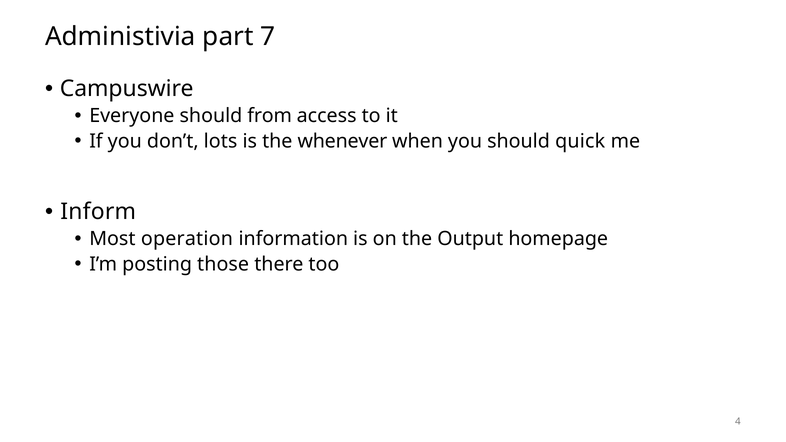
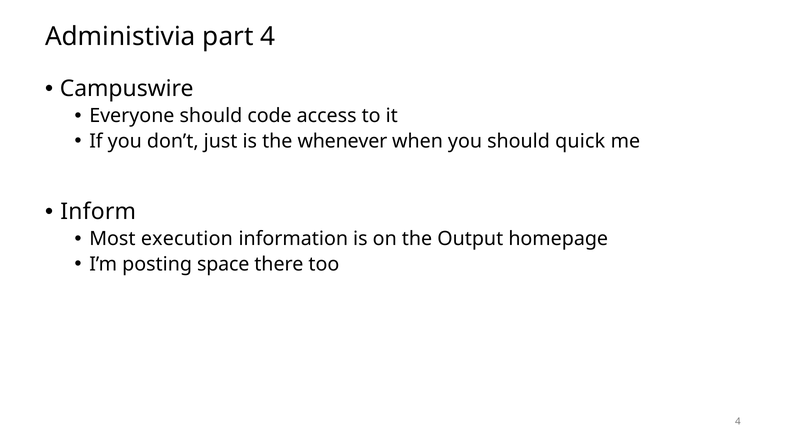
part 7: 7 -> 4
from: from -> code
lots: lots -> just
operation: operation -> execution
those: those -> space
